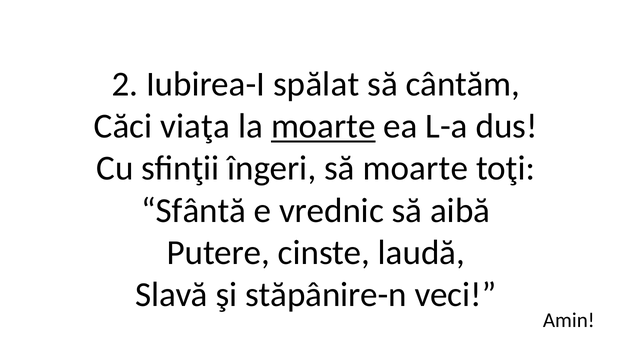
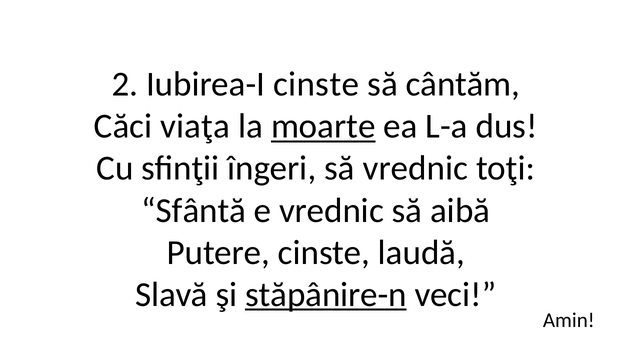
Iubirea-I spălat: spălat -> cinste
să moarte: moarte -> vrednic
stăpânire-n underline: none -> present
